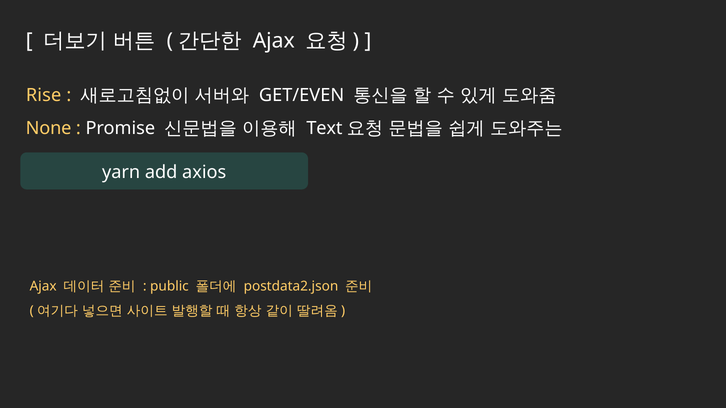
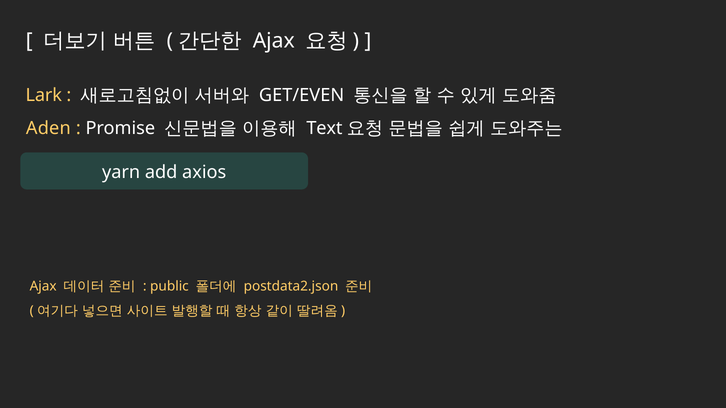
Rise: Rise -> Lark
None: None -> Aden
